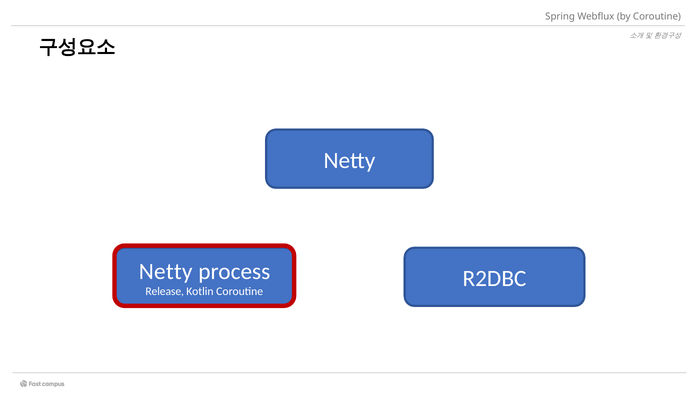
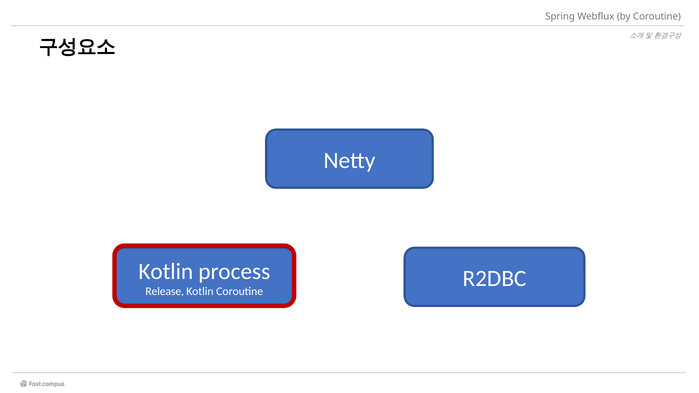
Netty at (166, 272): Netty -> Kotlin
